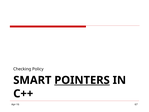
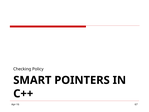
POINTERS underline: present -> none
